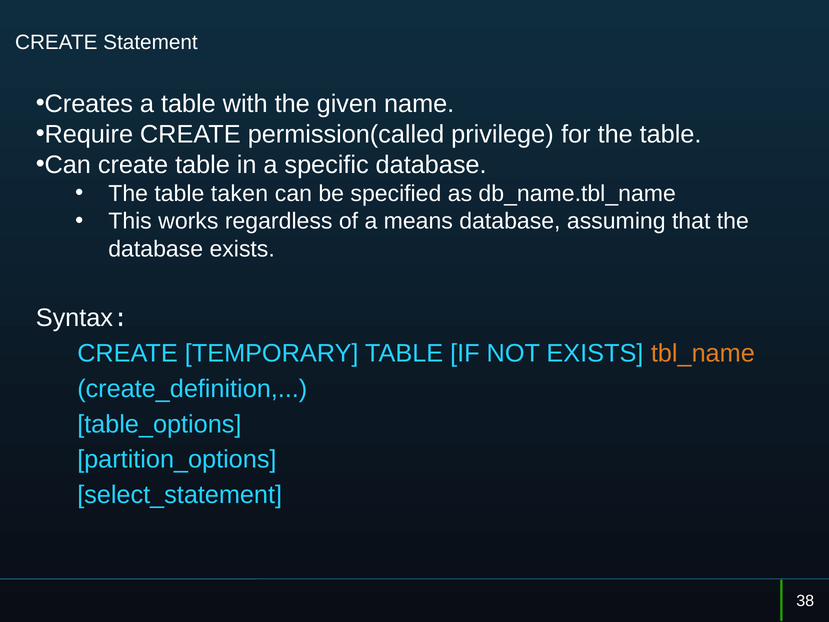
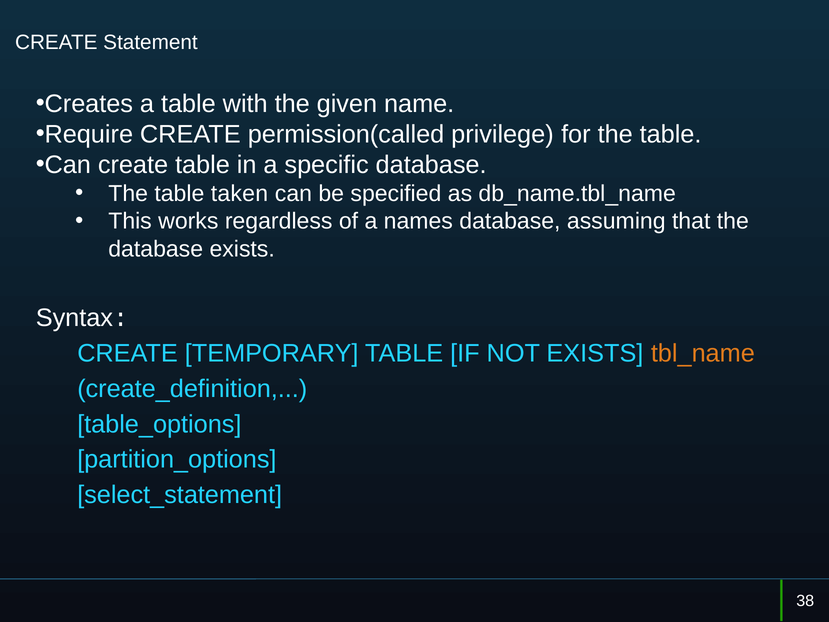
means: means -> names
